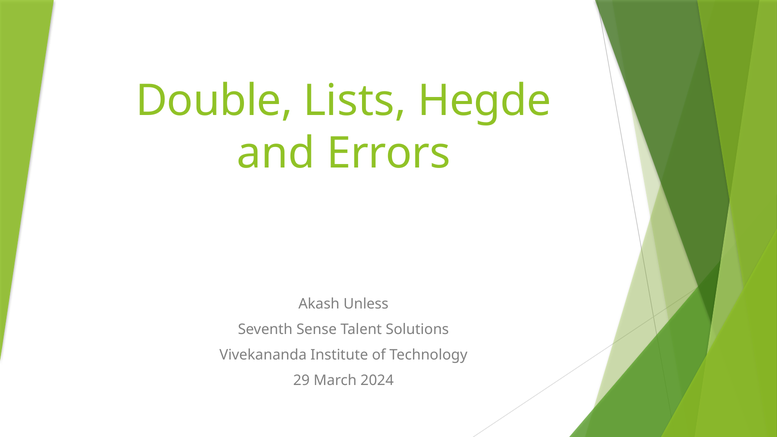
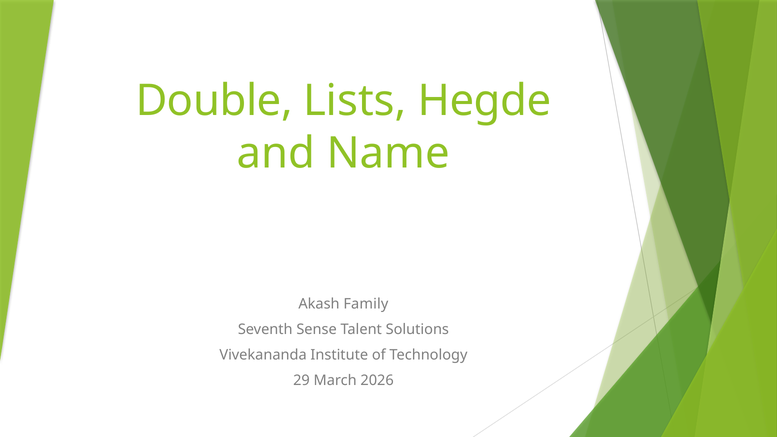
Errors: Errors -> Name
Unless: Unless -> Family
2024: 2024 -> 2026
